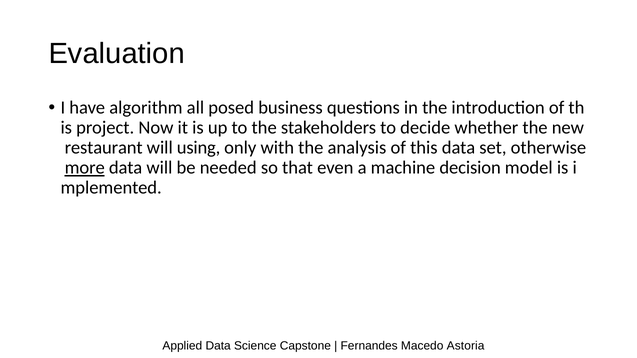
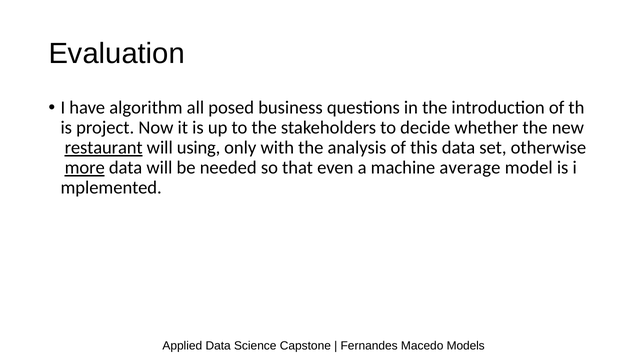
restaurant underline: none -> present
decision: decision -> average
Astoria: Astoria -> Models
